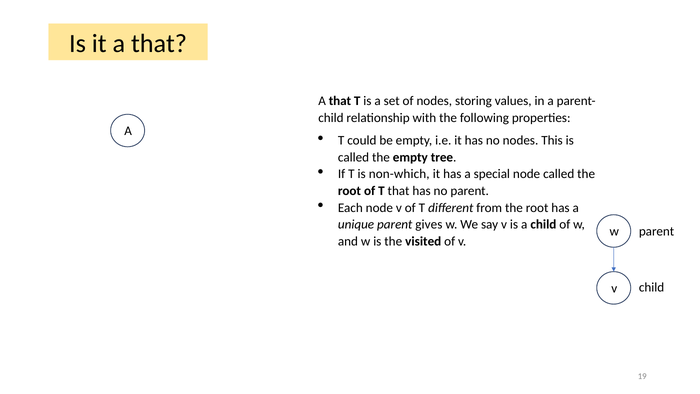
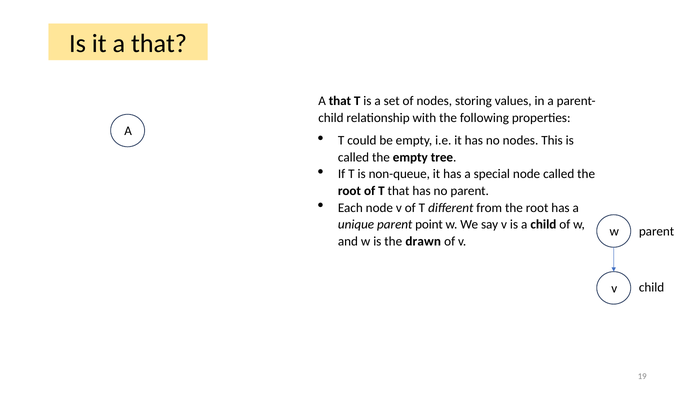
non-which: non-which -> non-queue
gives: gives -> point
visited: visited -> drawn
